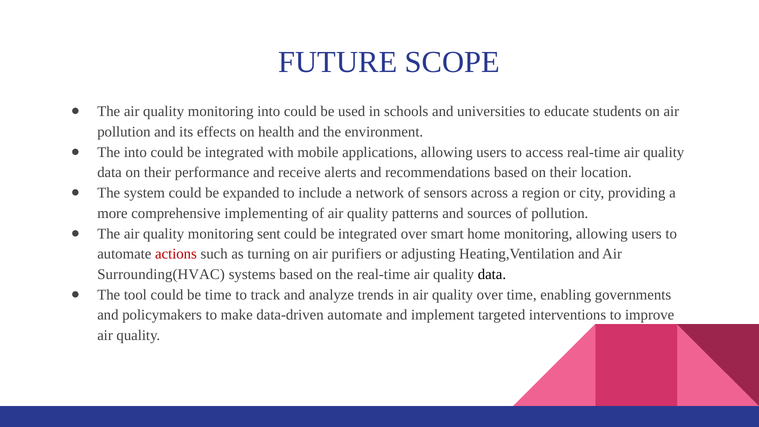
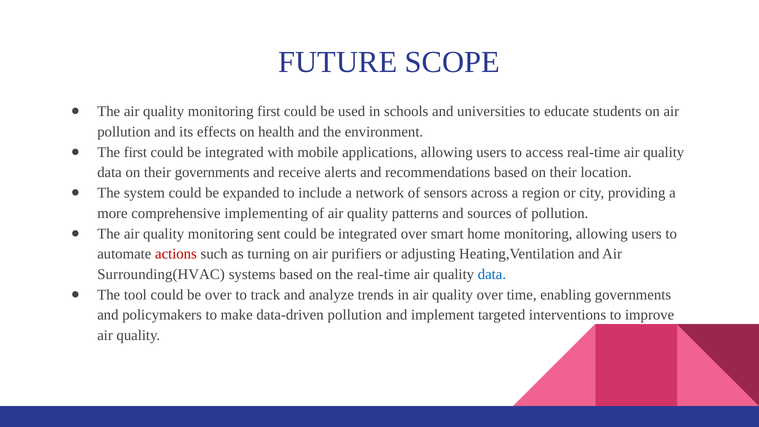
monitoring into: into -> first
The into: into -> first
their performance: performance -> governments
data at (492, 274) colour: black -> blue
be time: time -> over
data-driven automate: automate -> pollution
